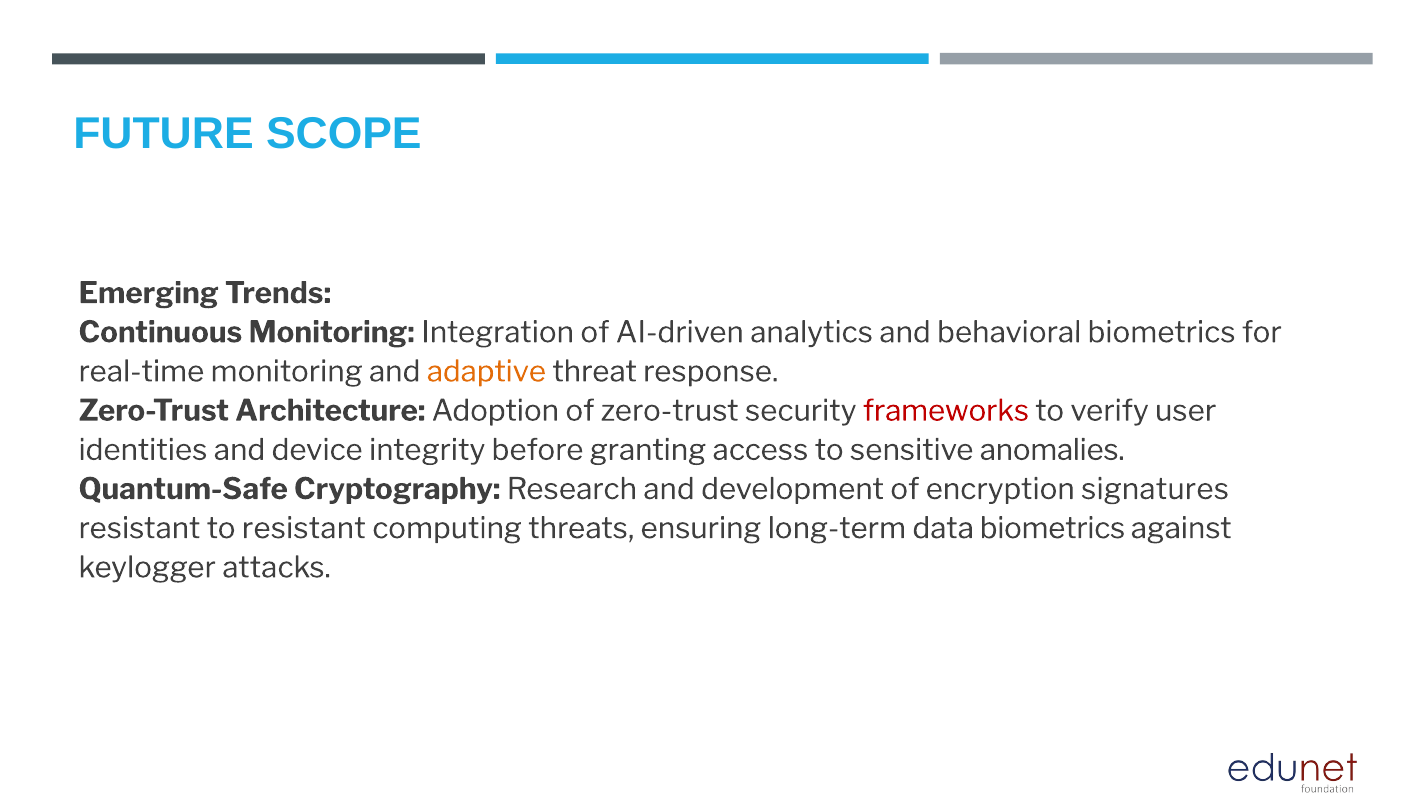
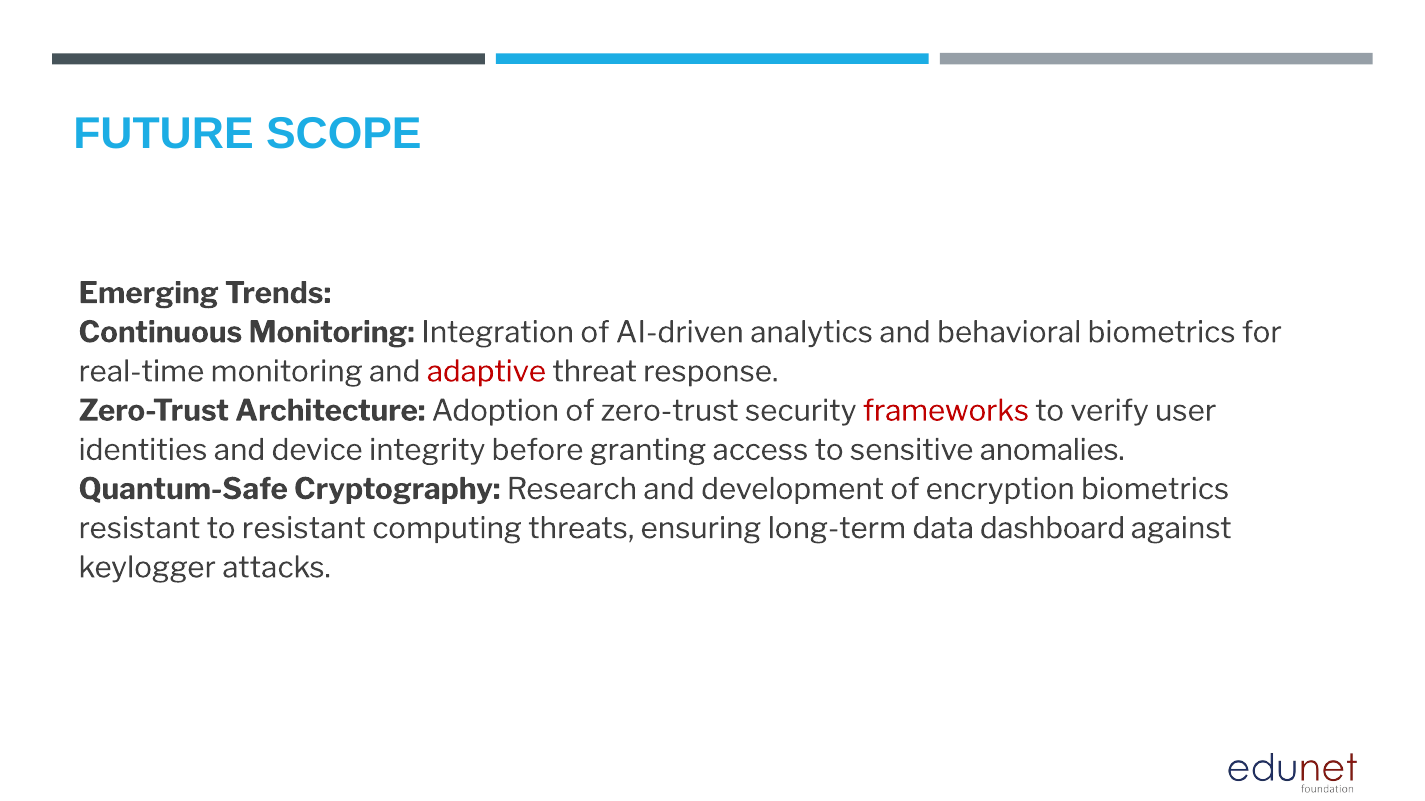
adaptive colour: orange -> red
encryption signatures: signatures -> biometrics
data biometrics: biometrics -> dashboard
